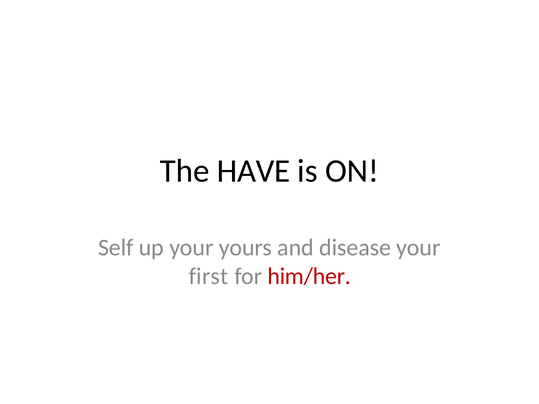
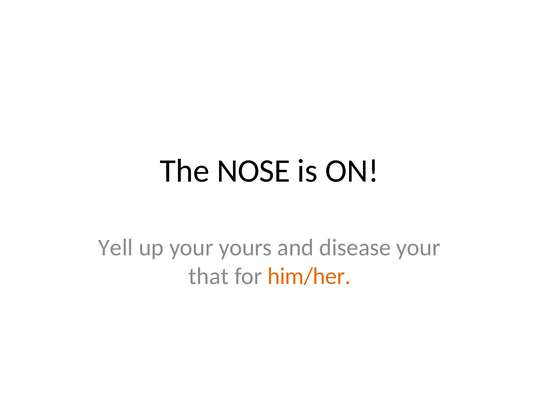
HAVE: HAVE -> NOSE
Self: Self -> Yell
first: first -> that
him/her colour: red -> orange
